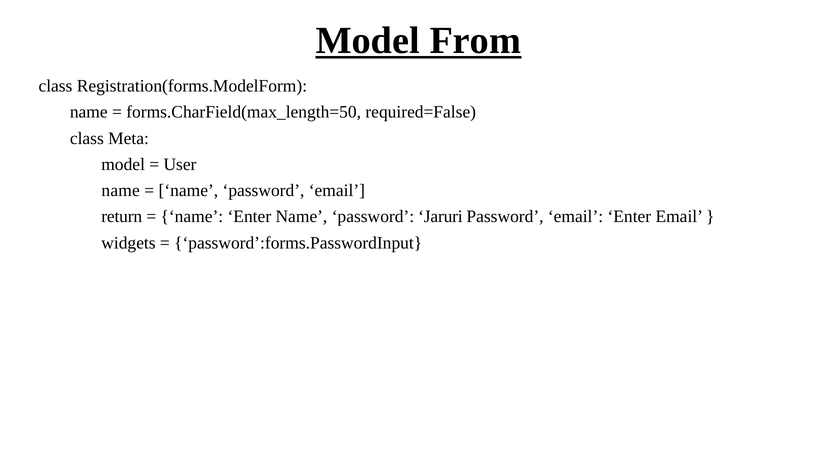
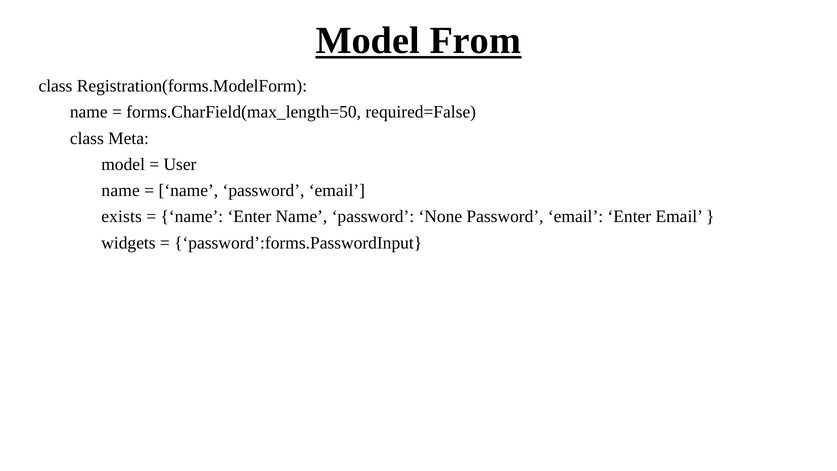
return: return -> exists
Jaruri: Jaruri -> None
